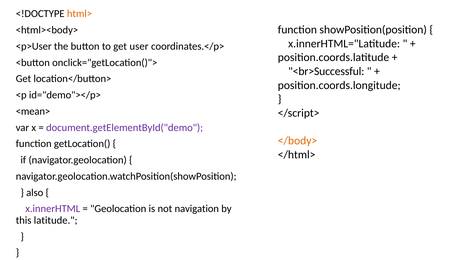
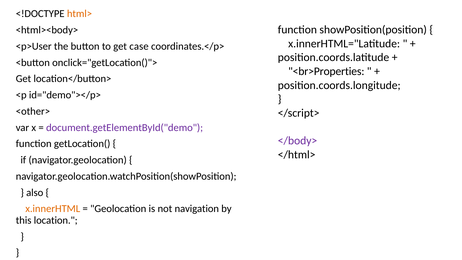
user: user -> case
<br>Successful: <br>Successful -> <br>Properties
<mean>: <mean> -> <other>
</body> colour: orange -> purple
x.innerHTML colour: purple -> orange
latitude: latitude -> location
